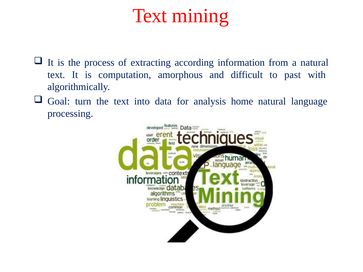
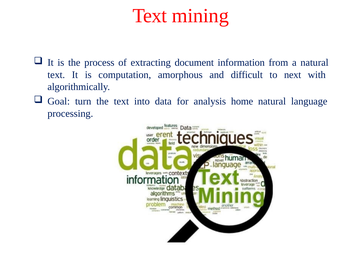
according: according -> document
past: past -> next
